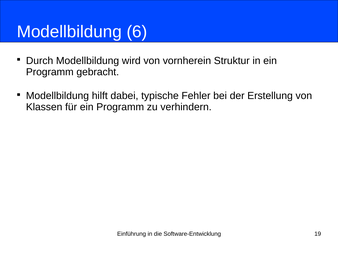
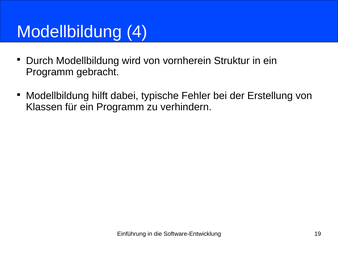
6: 6 -> 4
